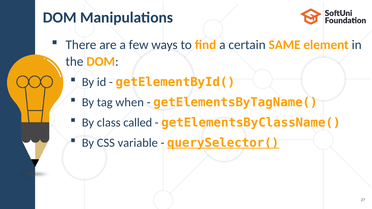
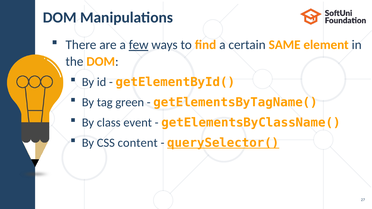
few underline: none -> present
when: when -> green
called: called -> event
variable: variable -> content
